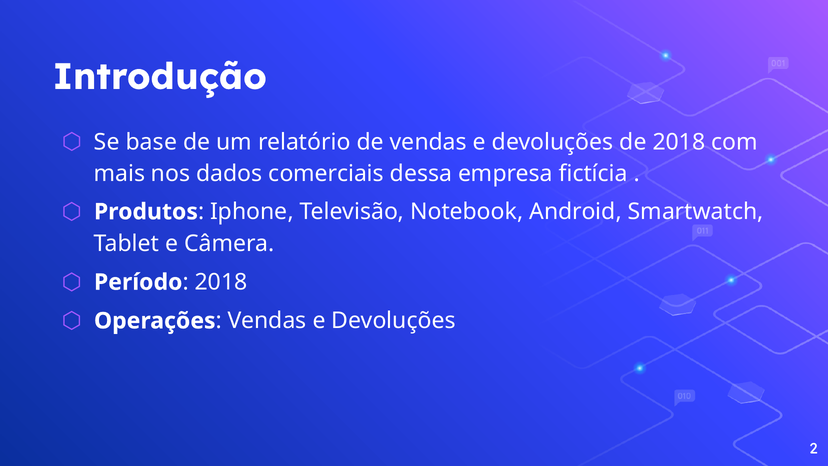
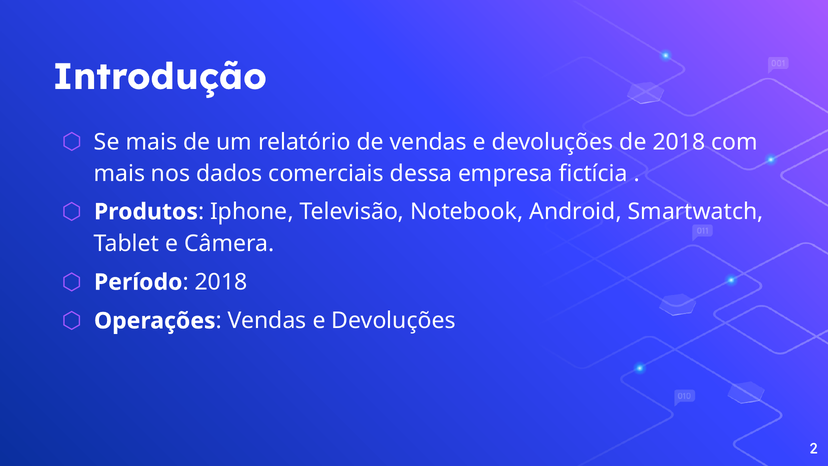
Se base: base -> mais
